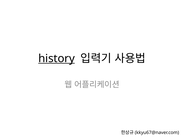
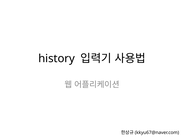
history underline: present -> none
